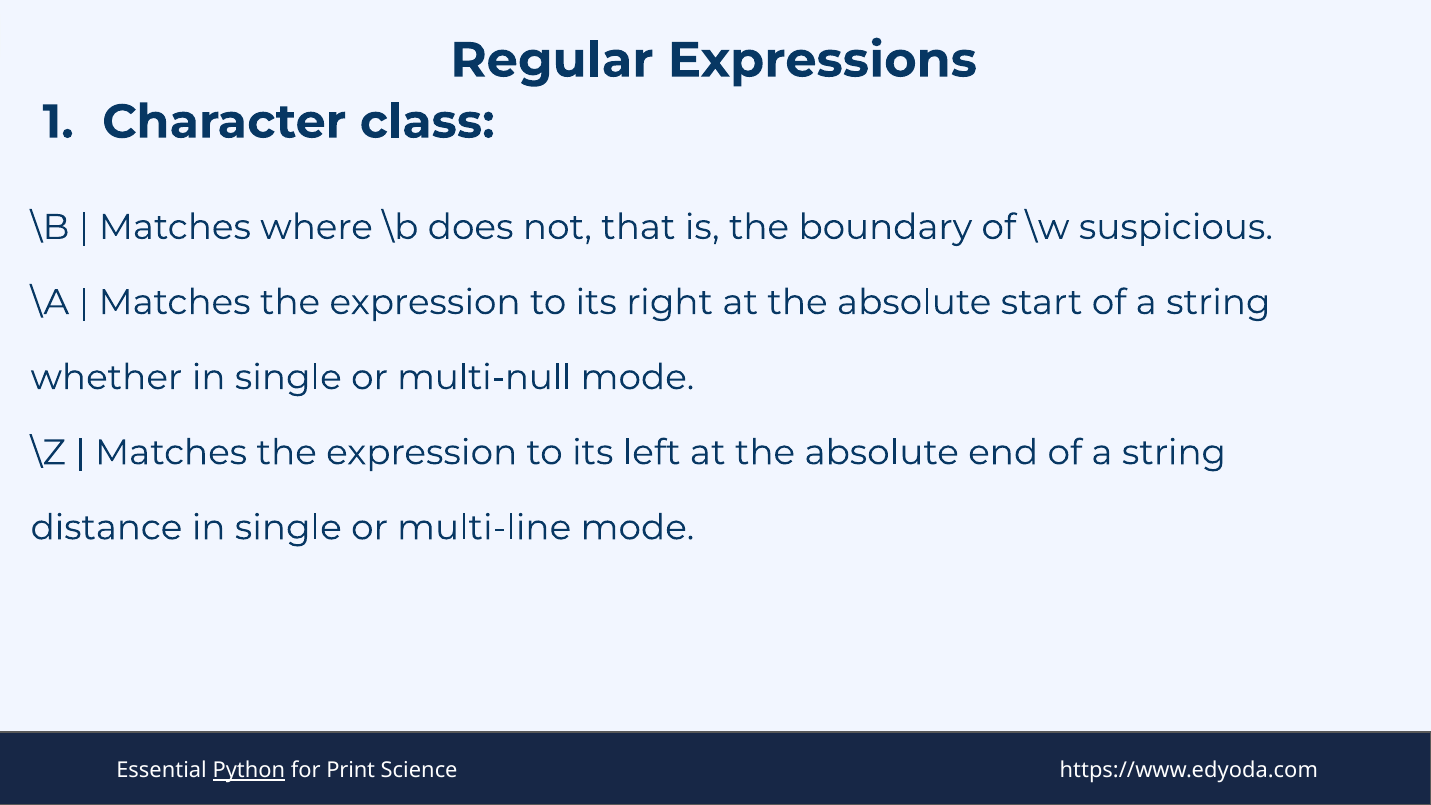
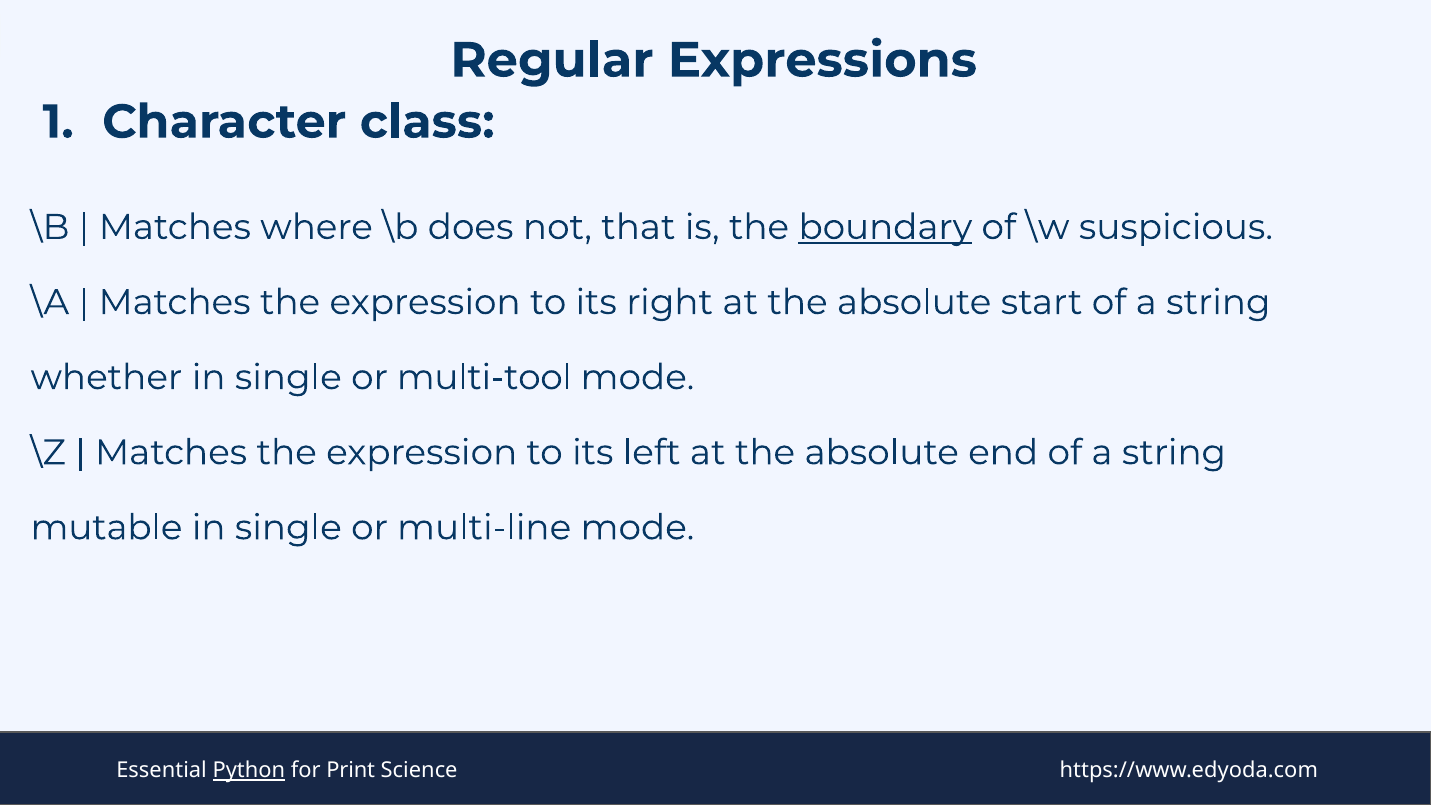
boundary underline: none -> present
multi-null: multi-null -> multi-tool
distance: distance -> mutable
